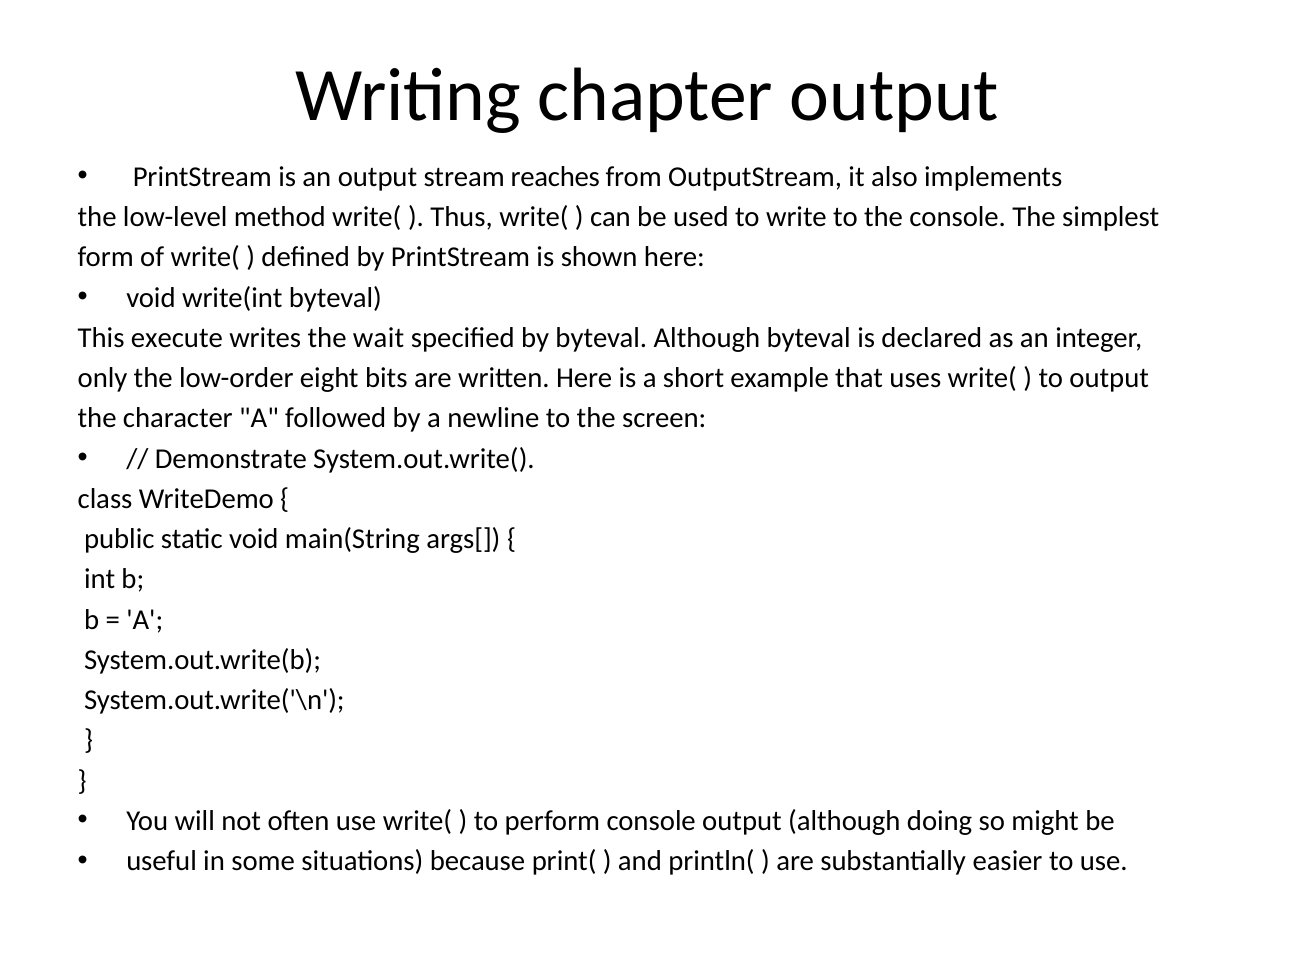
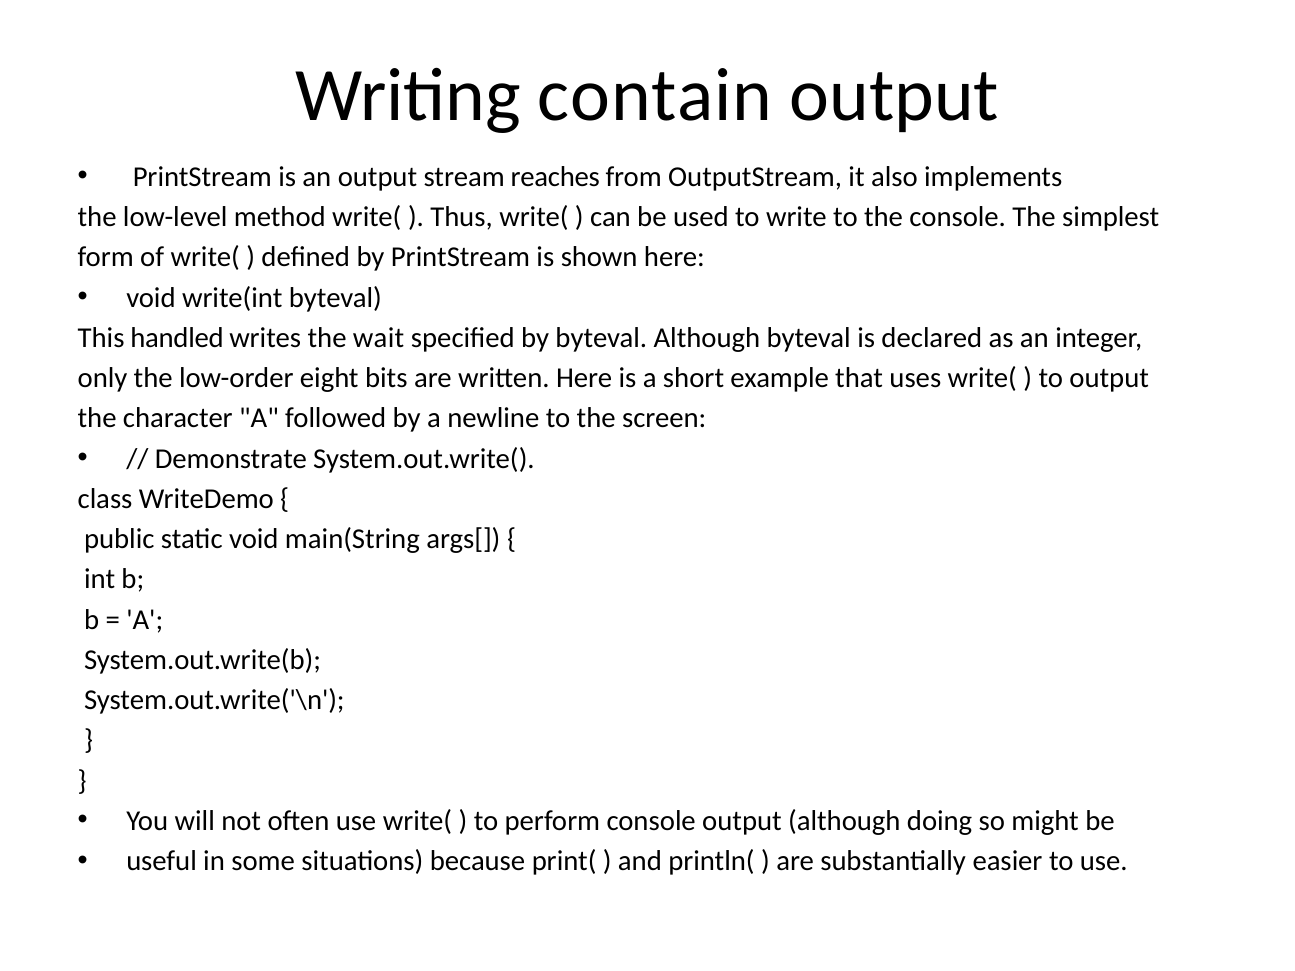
chapter: chapter -> contain
execute: execute -> handled
